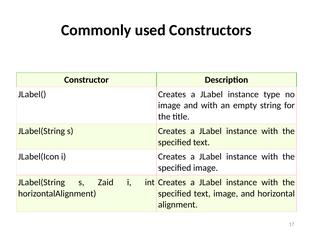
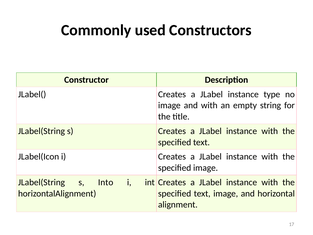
Zaid: Zaid -> Into
